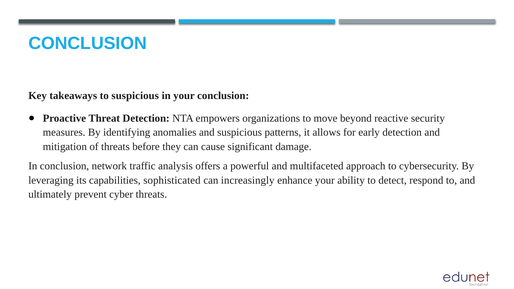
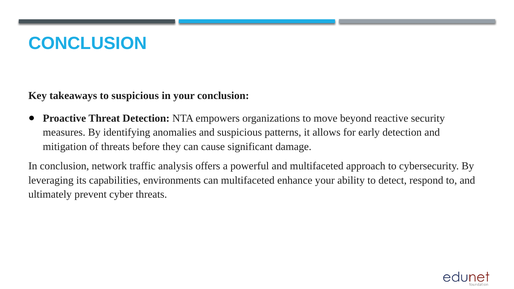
sophisticated: sophisticated -> environments
can increasingly: increasingly -> multifaceted
